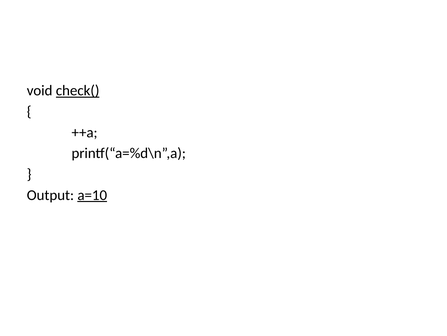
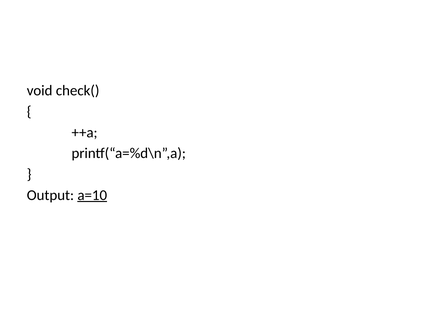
check( underline: present -> none
